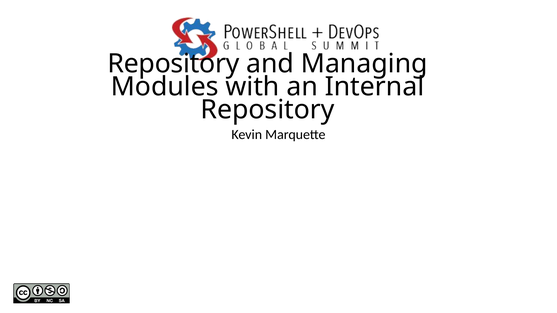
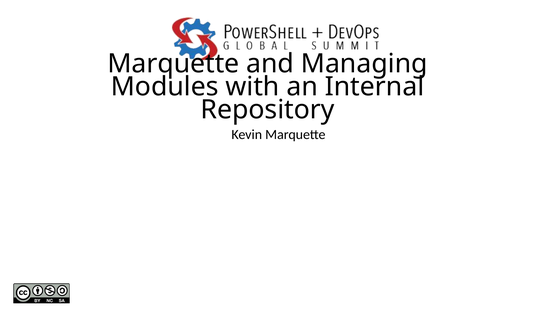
Repository at (173, 64): Repository -> Marquette
